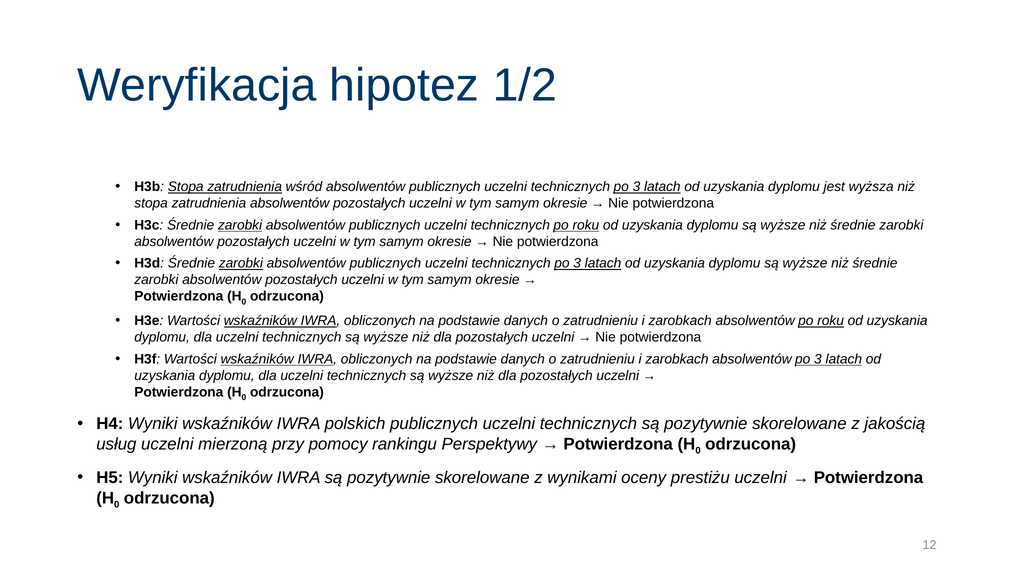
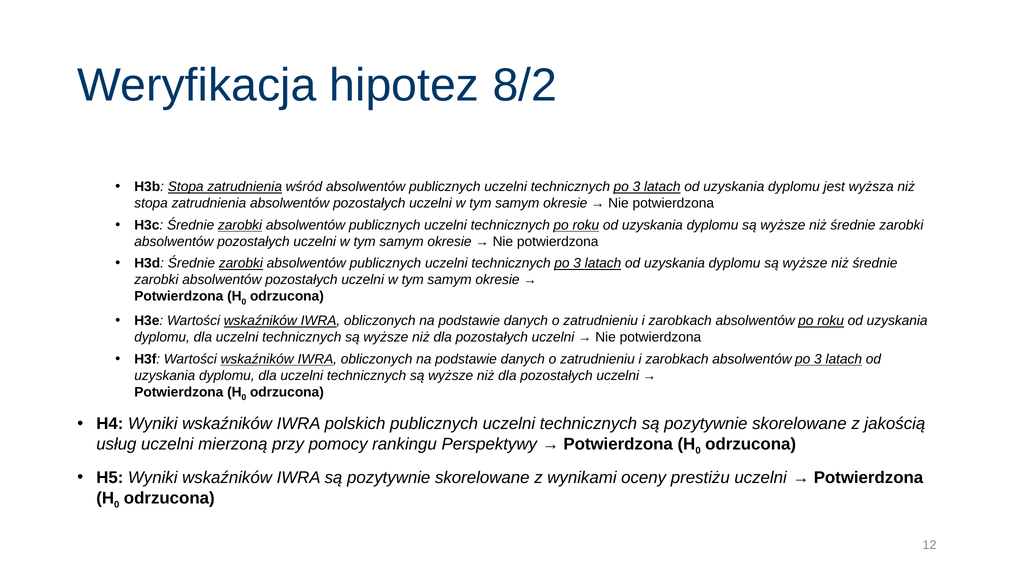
1/2: 1/2 -> 8/2
